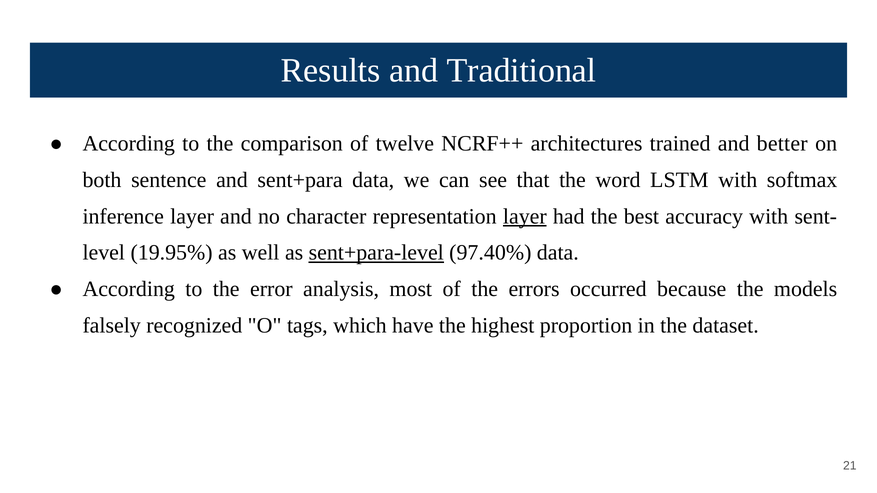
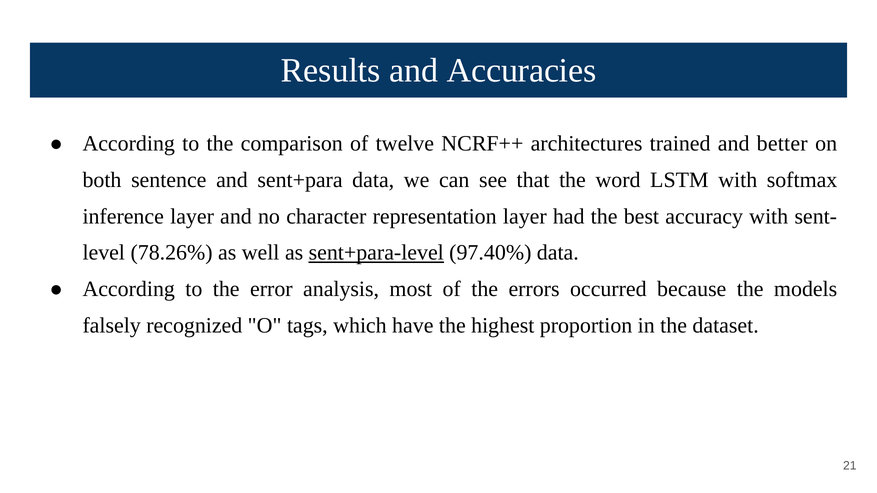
Traditional: Traditional -> Accuracies
layer at (525, 217) underline: present -> none
19.95%: 19.95% -> 78.26%
